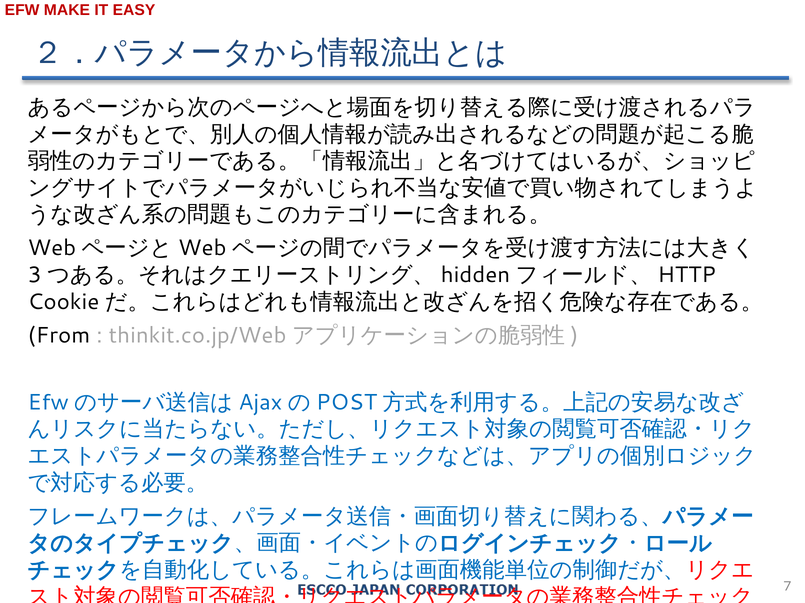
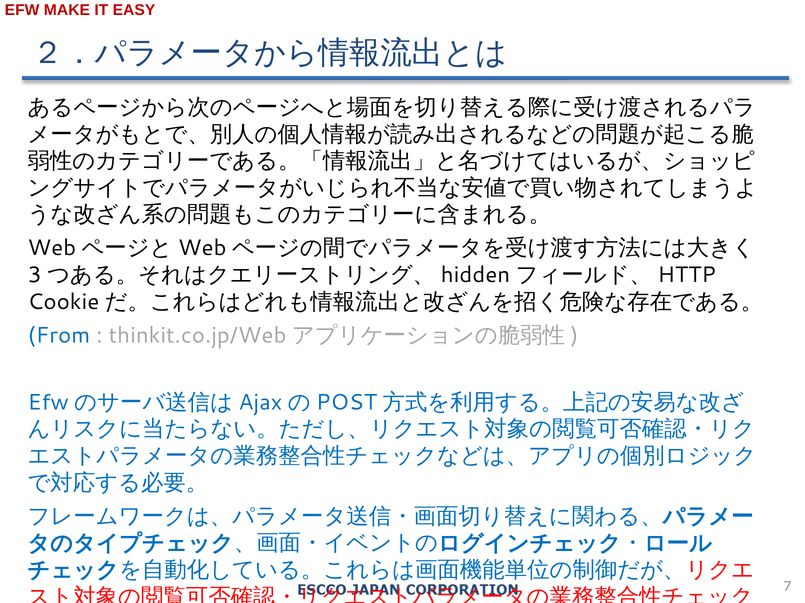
From colour: black -> blue
